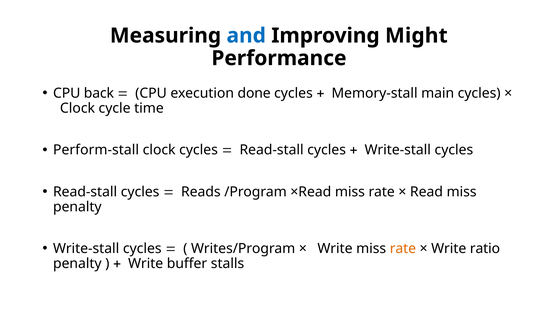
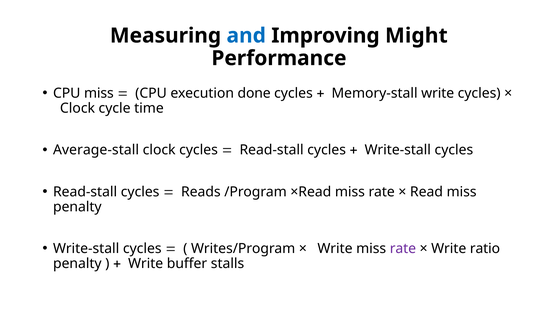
CPU back: back -> miss
Memory-stall main: main -> write
Perform-stall: Perform-stall -> Average-stall
rate at (403, 248) colour: orange -> purple
